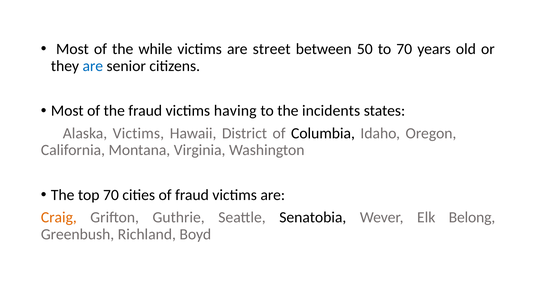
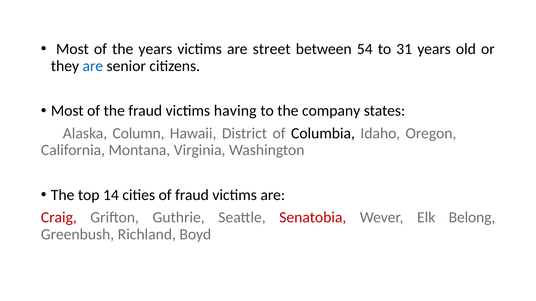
the while: while -> years
50: 50 -> 54
to 70: 70 -> 31
incidents: incidents -> company
Alaska Victims: Victims -> Column
top 70: 70 -> 14
Craig colour: orange -> red
Senatobia colour: black -> red
